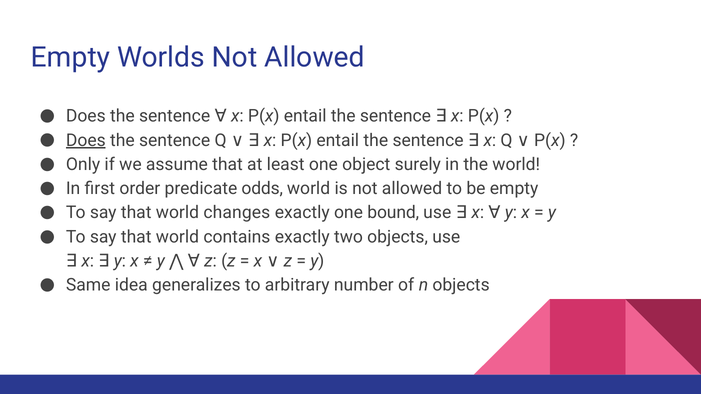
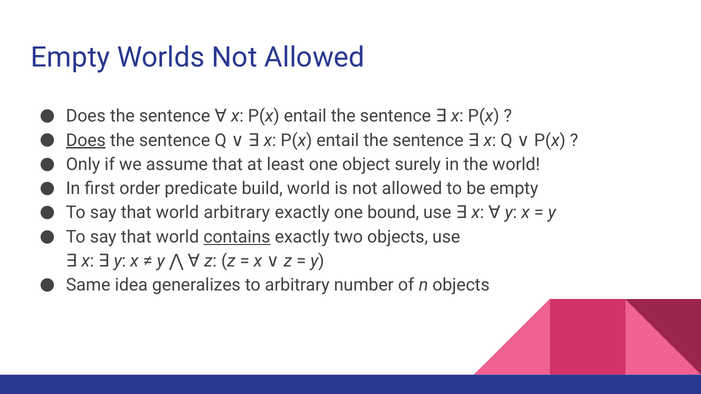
odds: odds -> build
world changes: changes -> arbitrary
contains underline: none -> present
